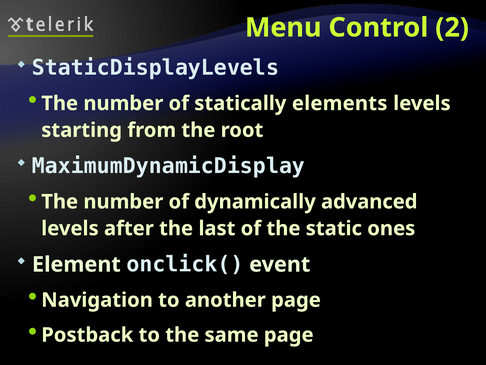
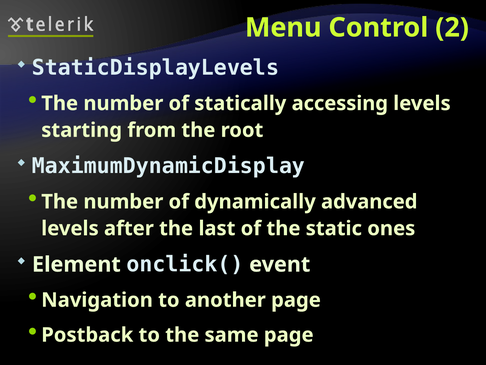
elements: elements -> accessing
